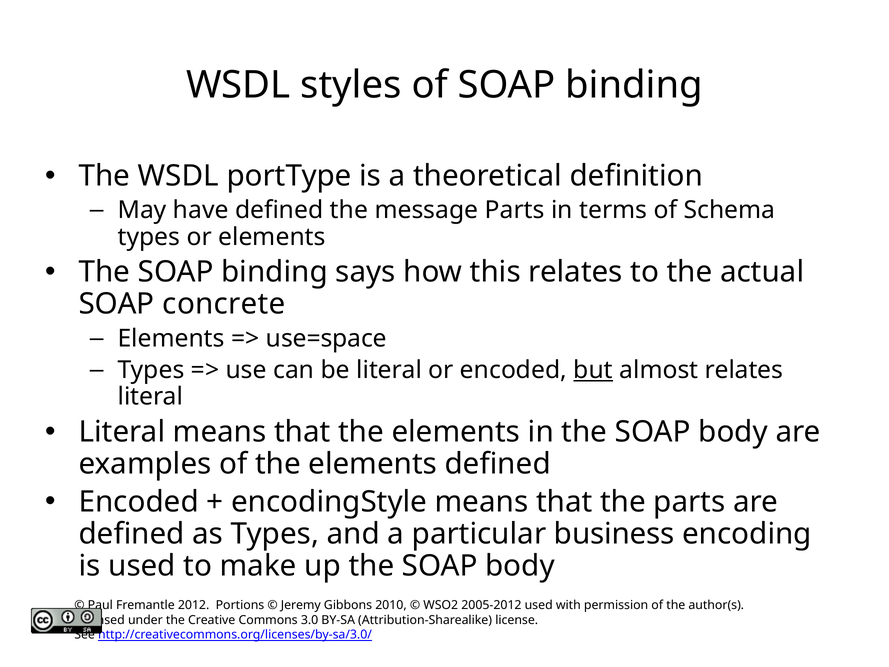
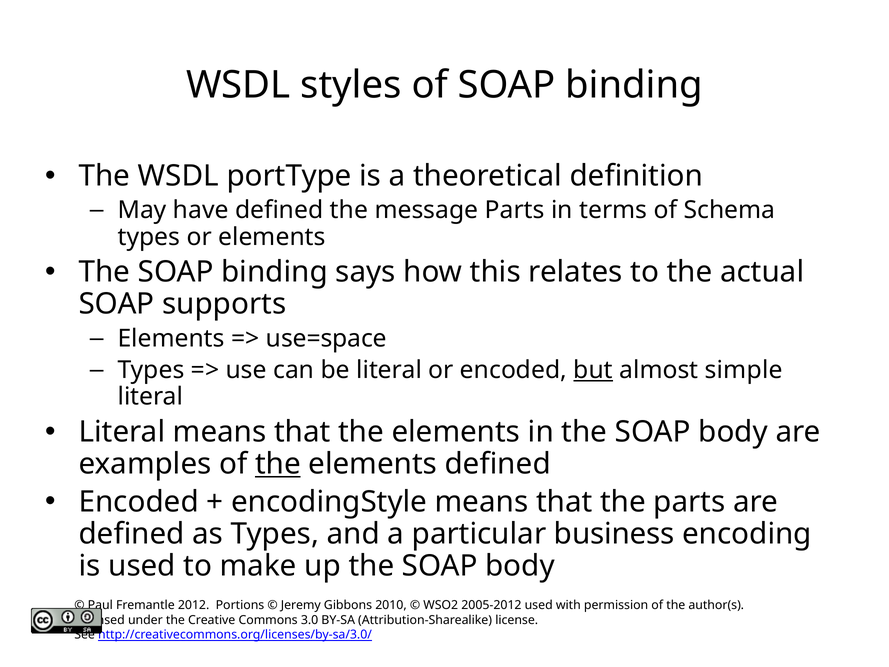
concrete: concrete -> supports
almost relates: relates -> simple
the at (278, 464) underline: none -> present
